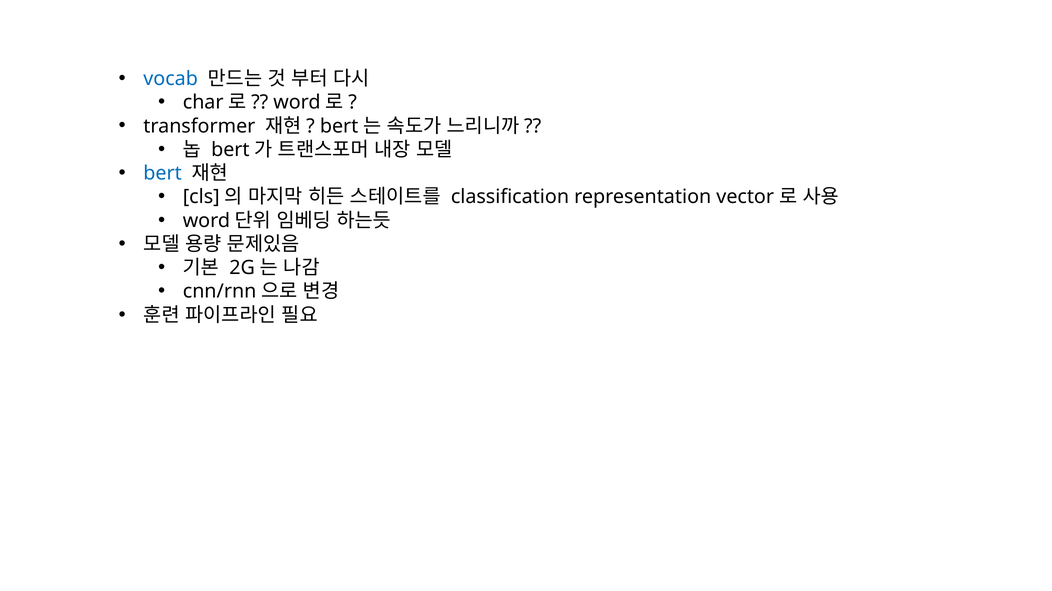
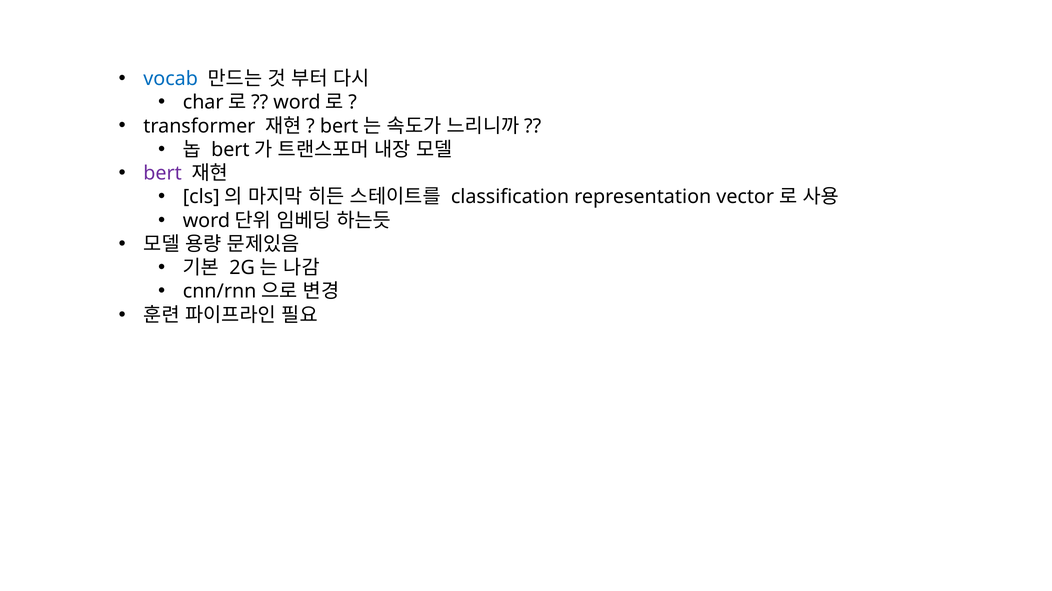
bert colour: blue -> purple
